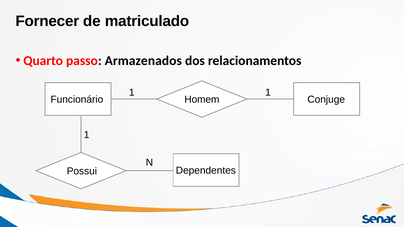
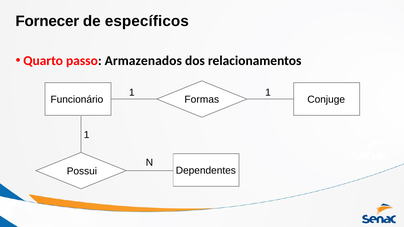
matriculado: matriculado -> específicos
Homem: Homem -> Formas
